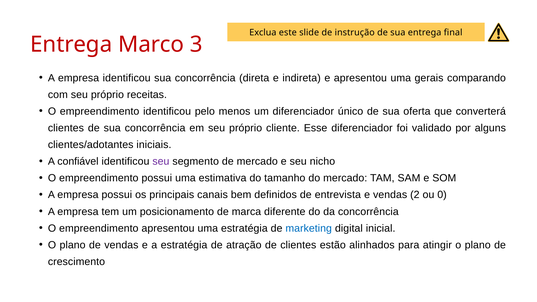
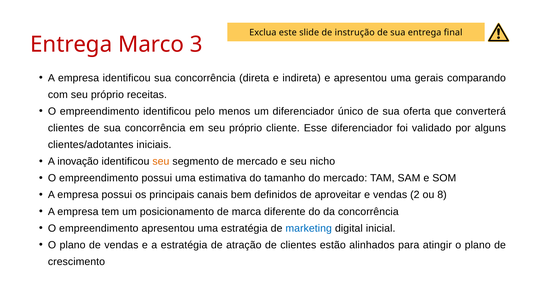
confiável: confiável -> inovação
seu at (161, 162) colour: purple -> orange
entrevista: entrevista -> aproveitar
0: 0 -> 8
